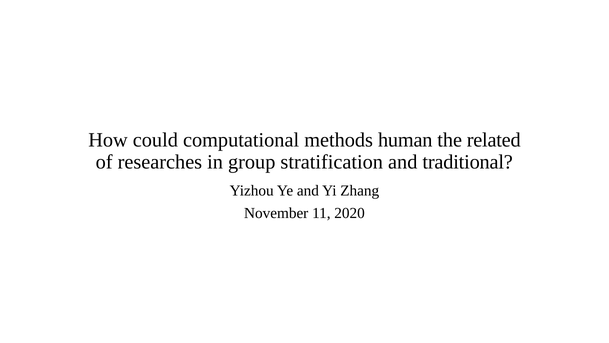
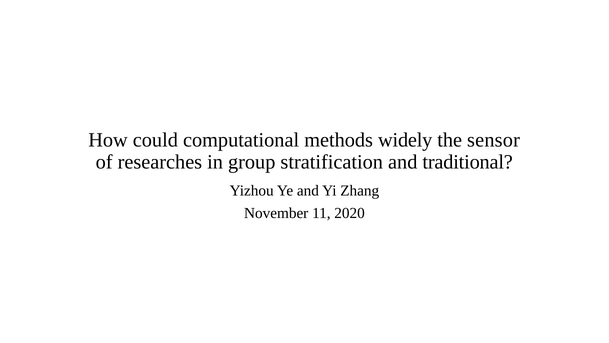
human: human -> widely
related: related -> sensor
